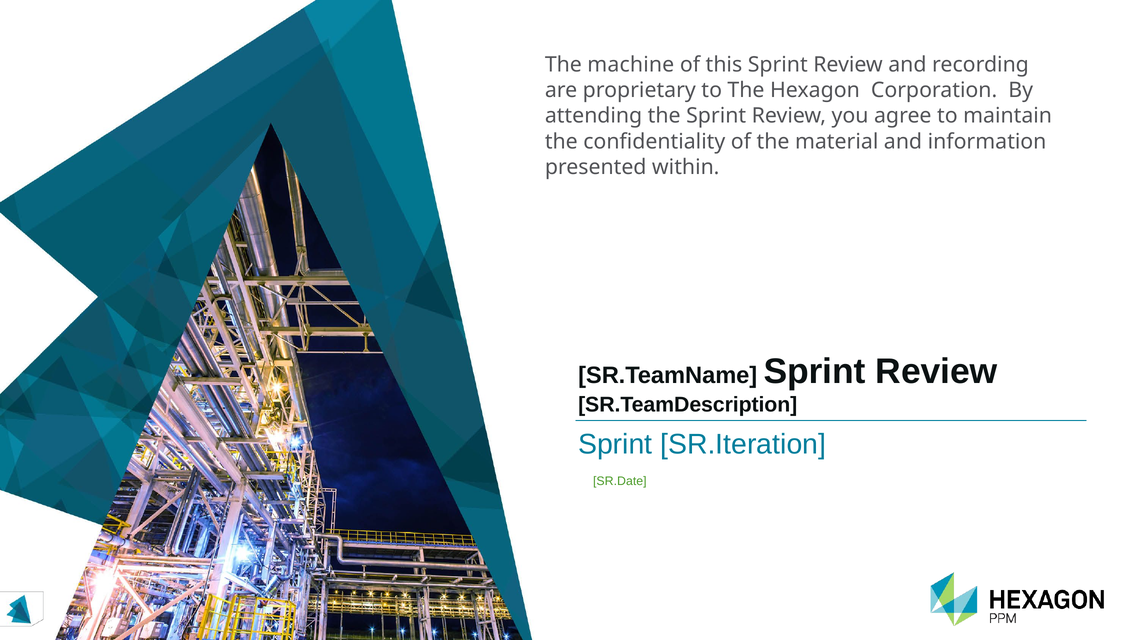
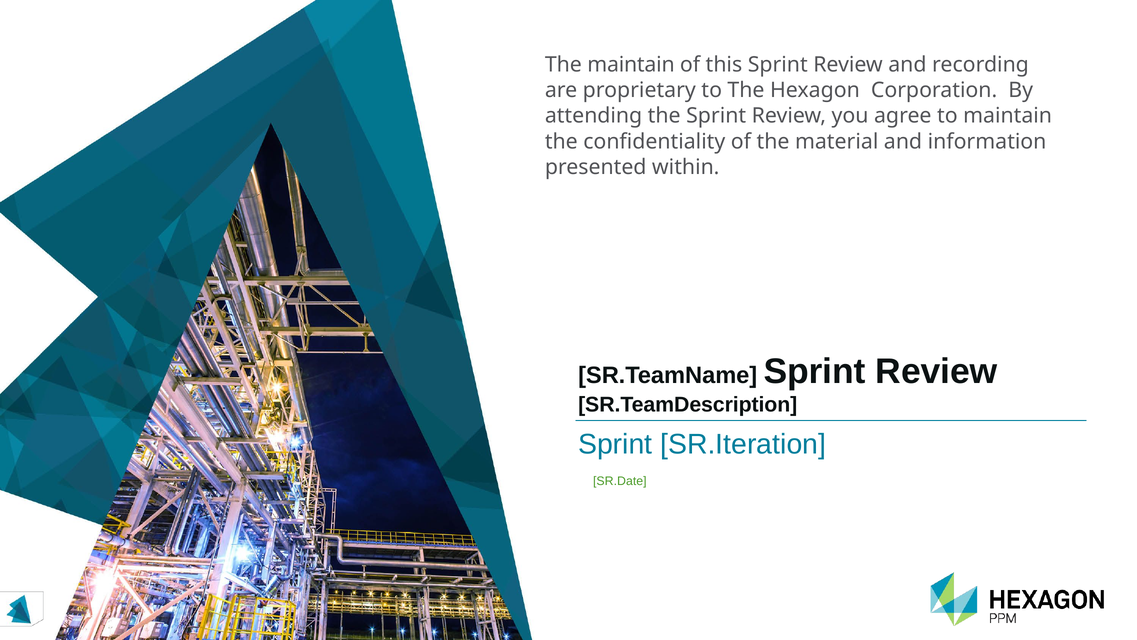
The machine: machine -> maintain
